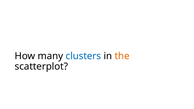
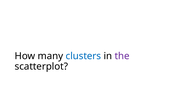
the colour: orange -> purple
